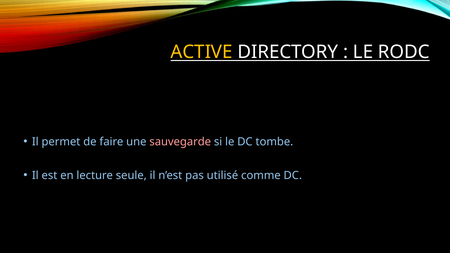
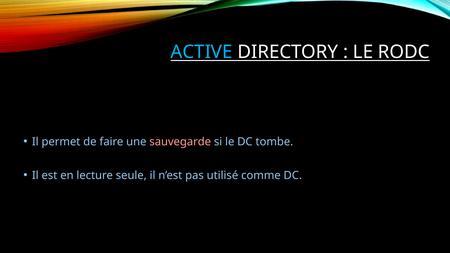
ACTIVE colour: yellow -> light blue
